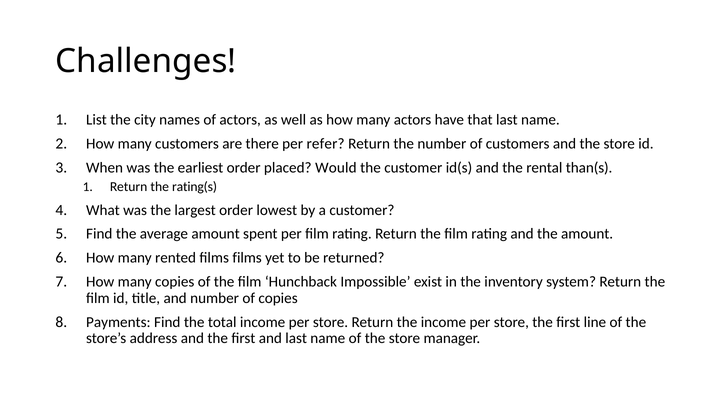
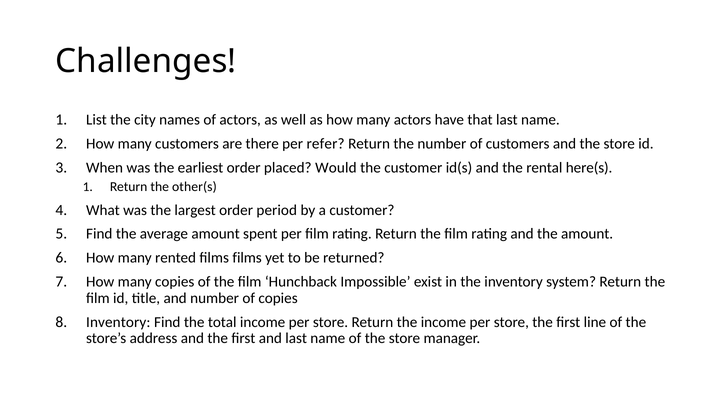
than(s: than(s -> here(s
rating(s: rating(s -> other(s
lowest: lowest -> period
Payments at (118, 322): Payments -> Inventory
